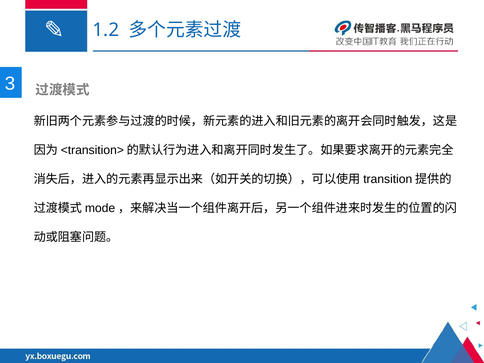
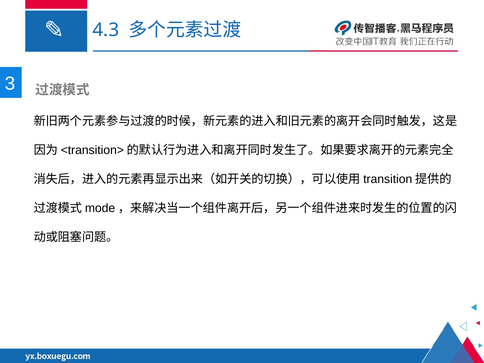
1.2: 1.2 -> 4.3
